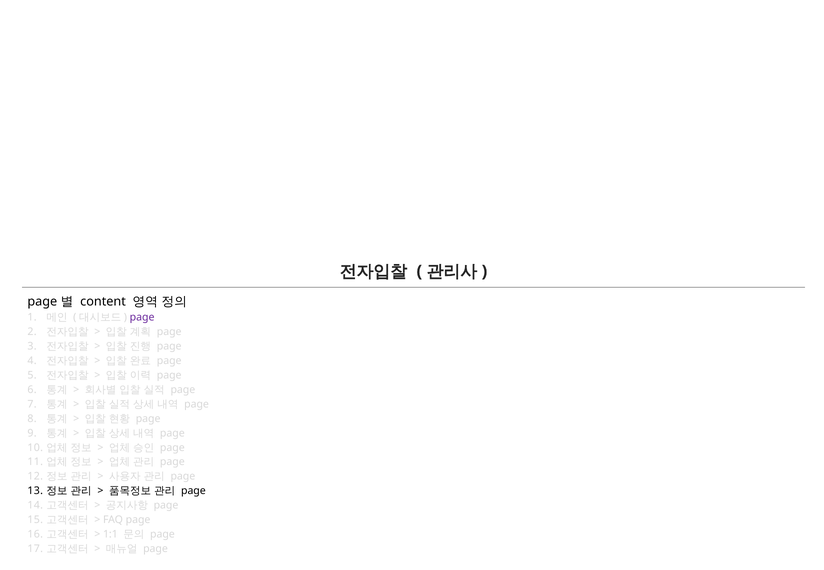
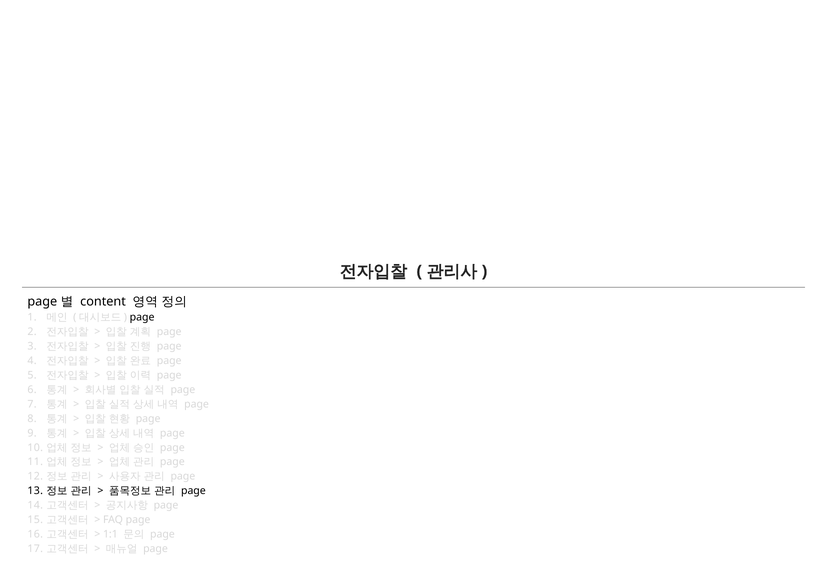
page at (142, 318) colour: purple -> black
